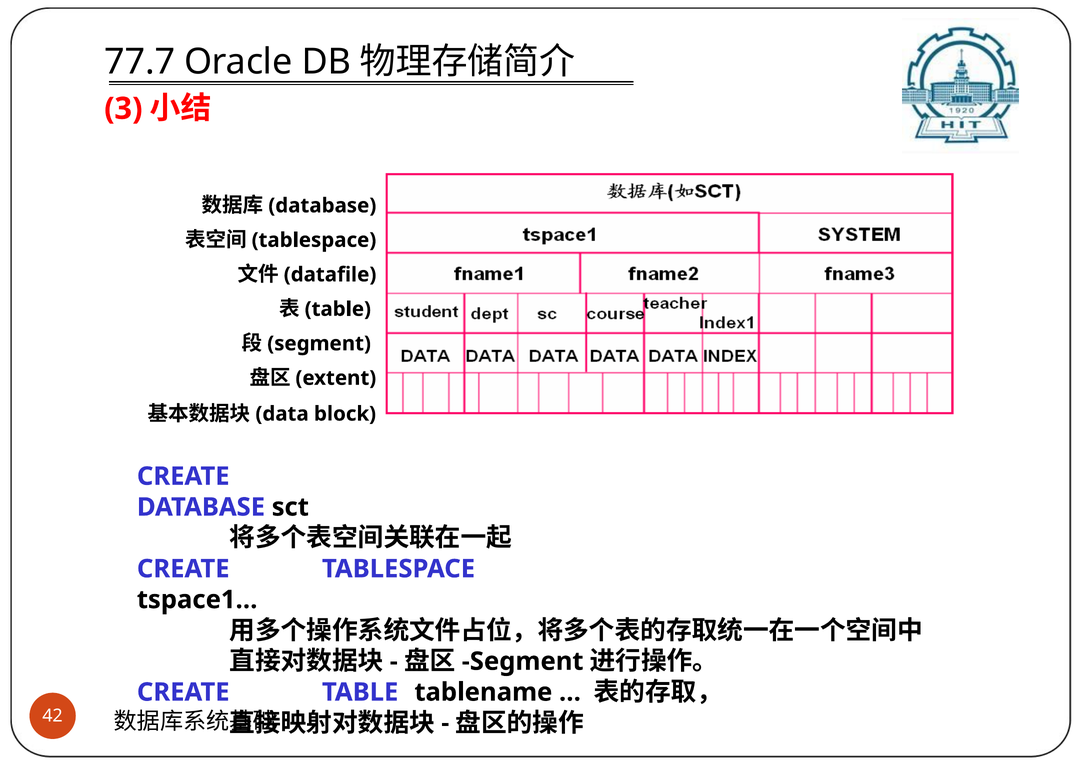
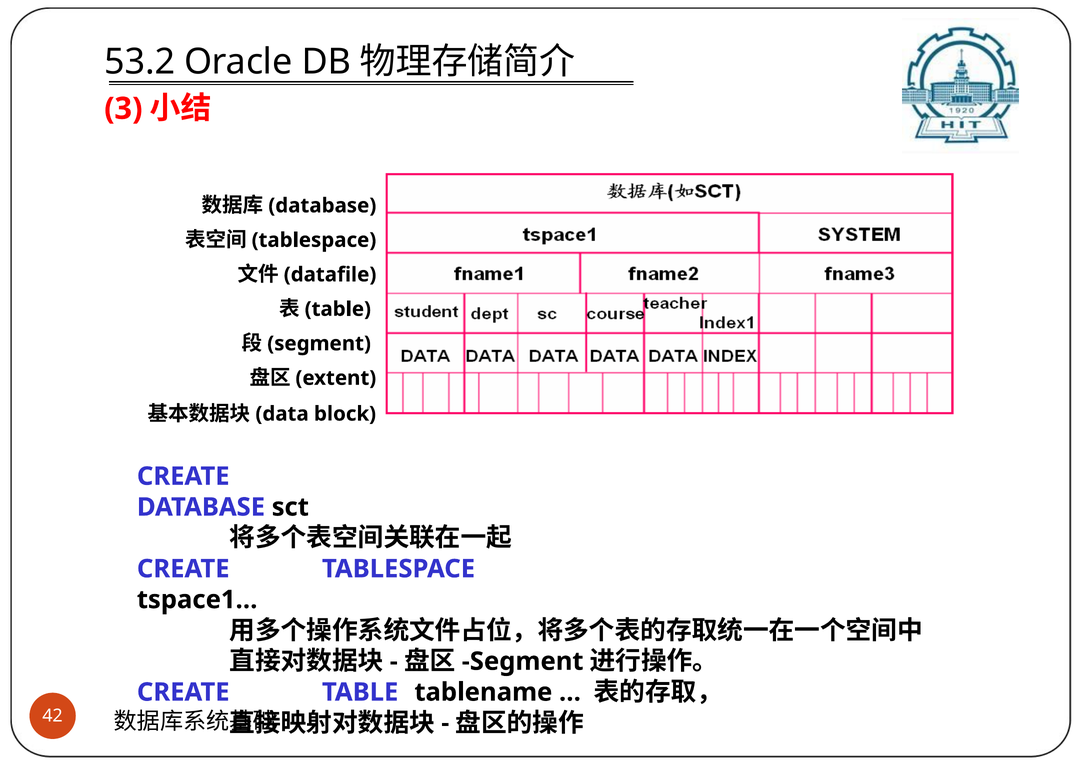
77.7: 77.7 -> 53.2
